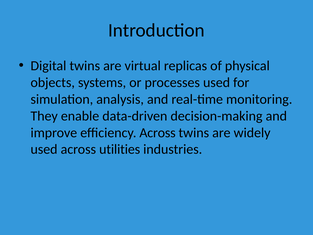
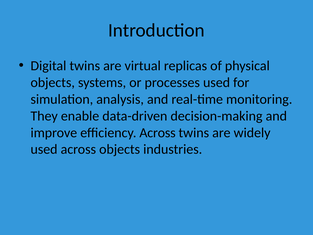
across utilities: utilities -> objects
